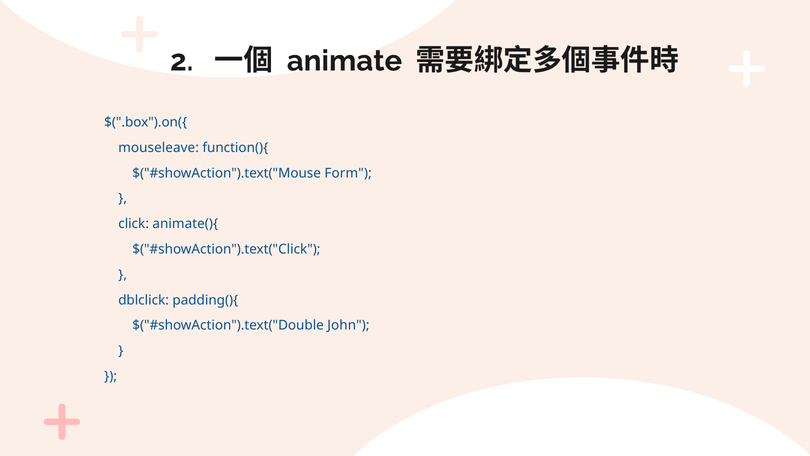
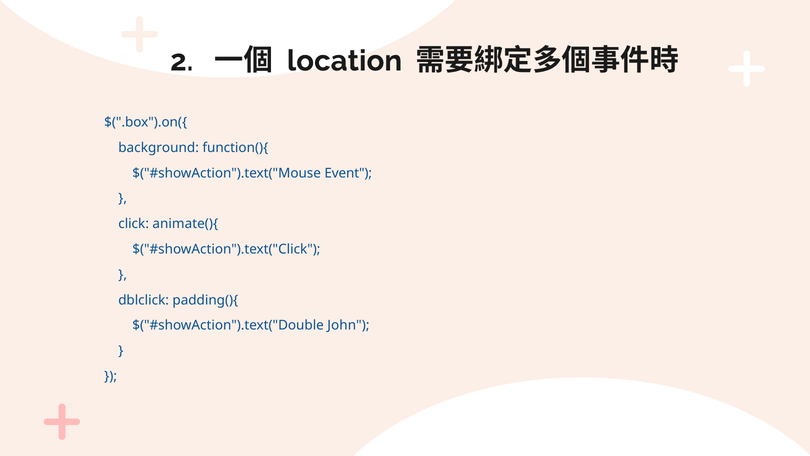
animate: animate -> location
mouseleave: mouseleave -> background
Form: Form -> Event
